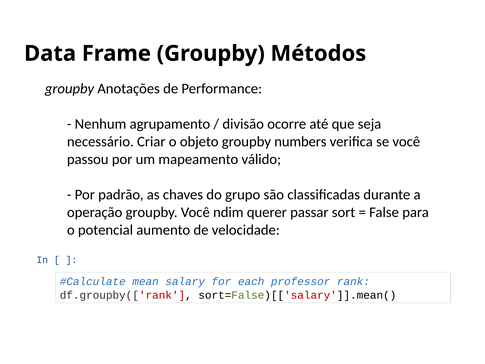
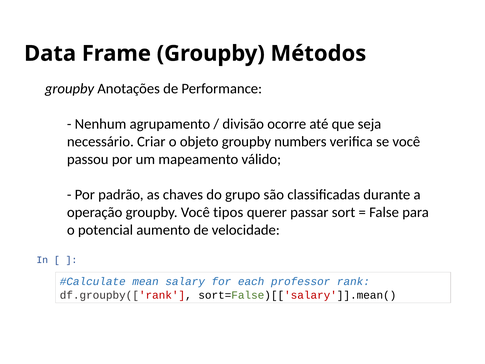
ndim: ndim -> tipos
